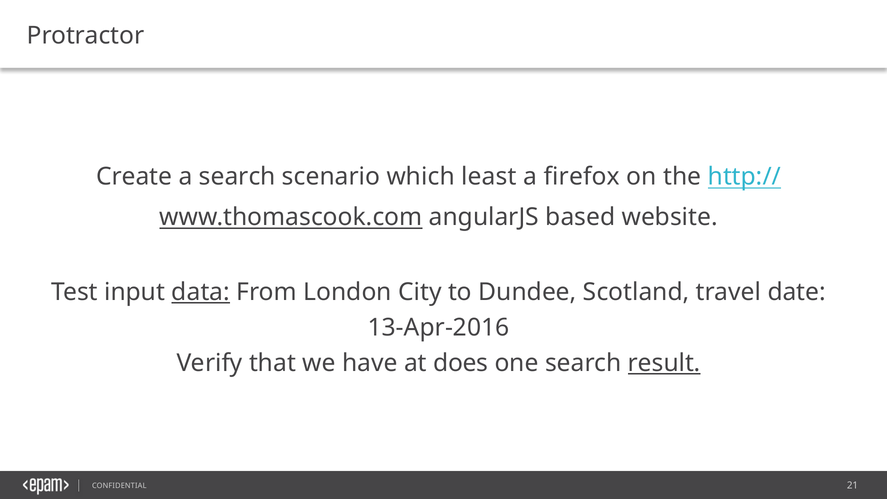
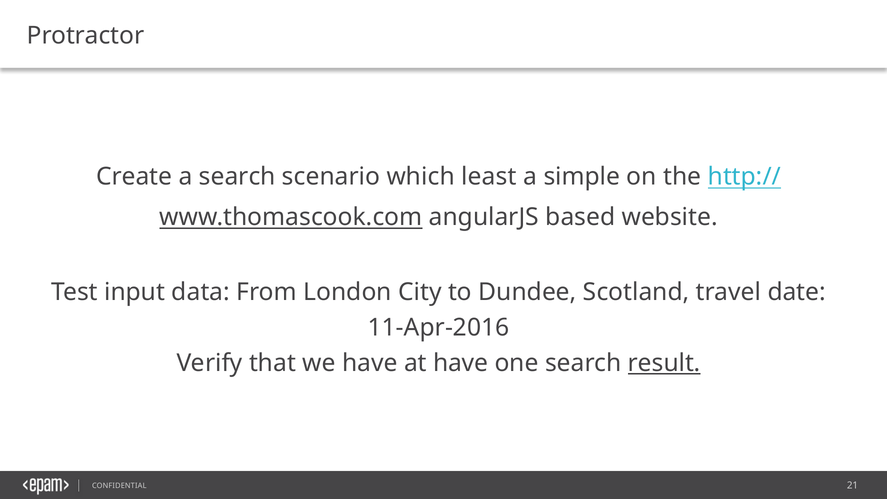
firefox: firefox -> simple
data underline: present -> none
13-Apr-2016: 13-Apr-2016 -> 11-Apr-2016
at does: does -> have
